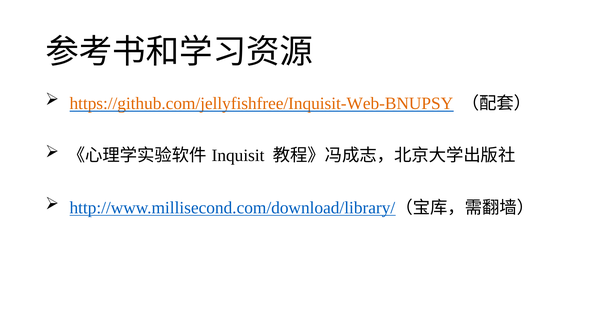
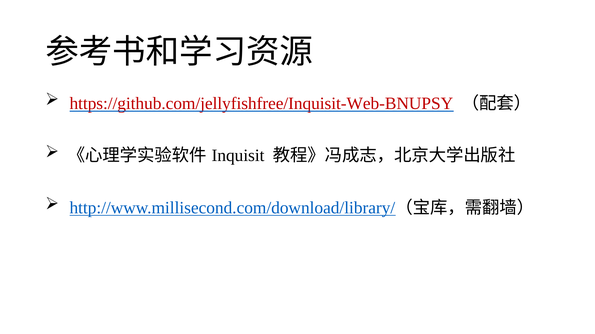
https://github.com/jellyfishfree/Inquisit-Web-BNUPSY colour: orange -> red
